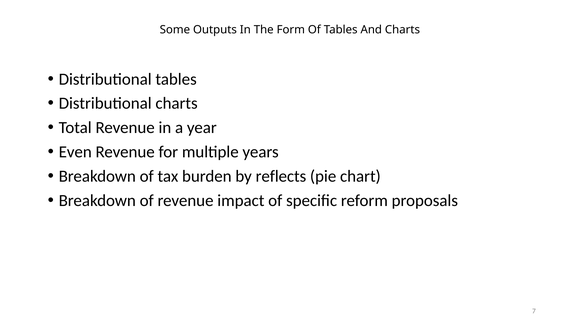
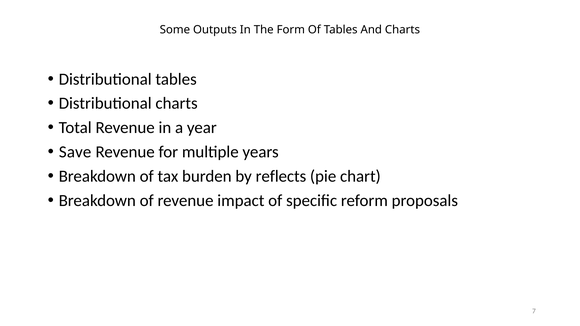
Even: Even -> Save
